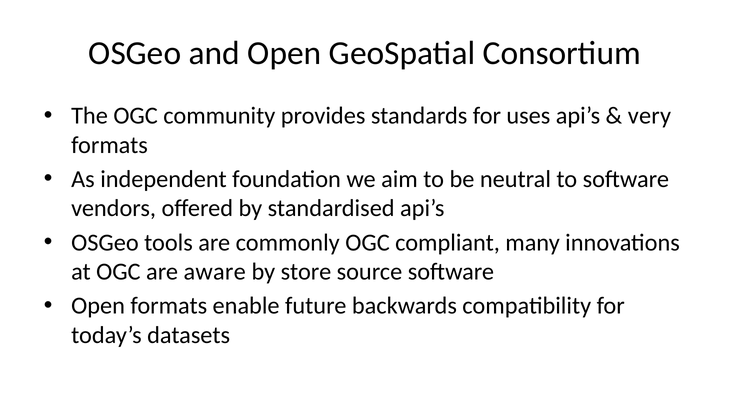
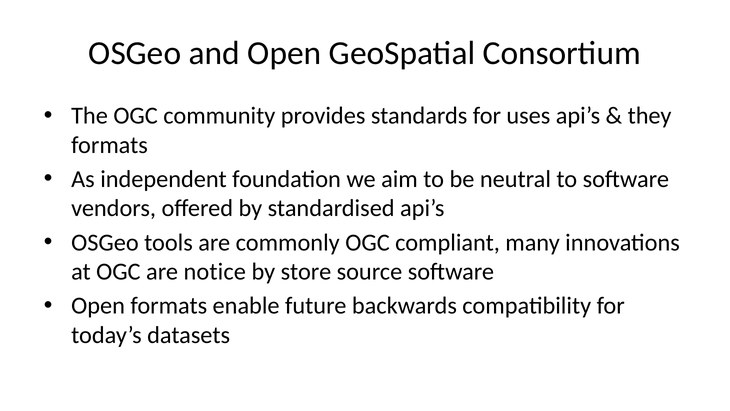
very: very -> they
aware: aware -> notice
